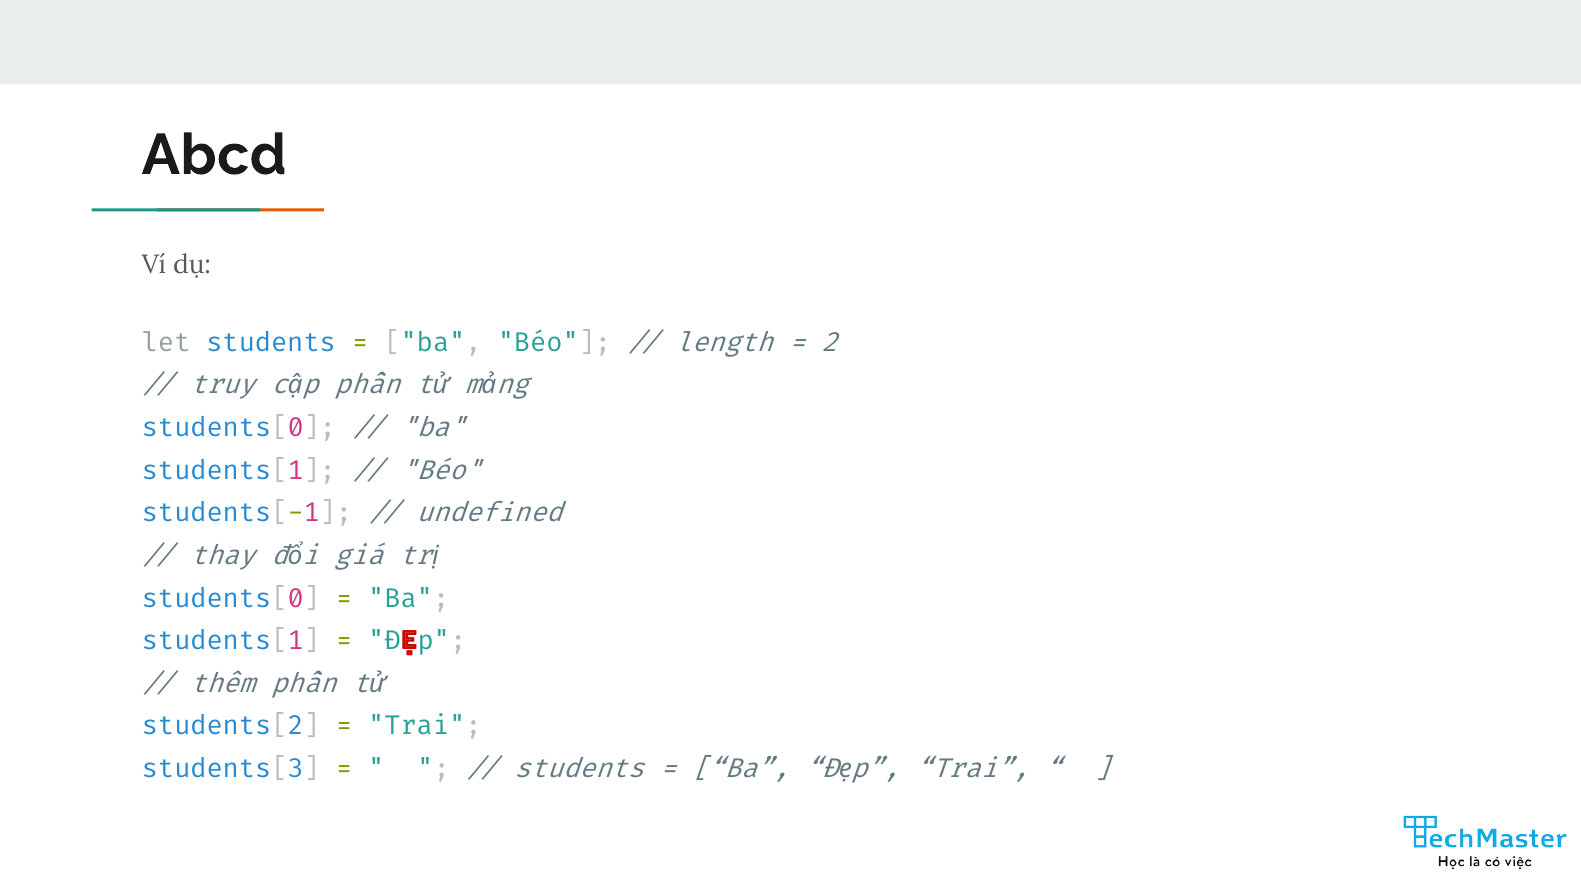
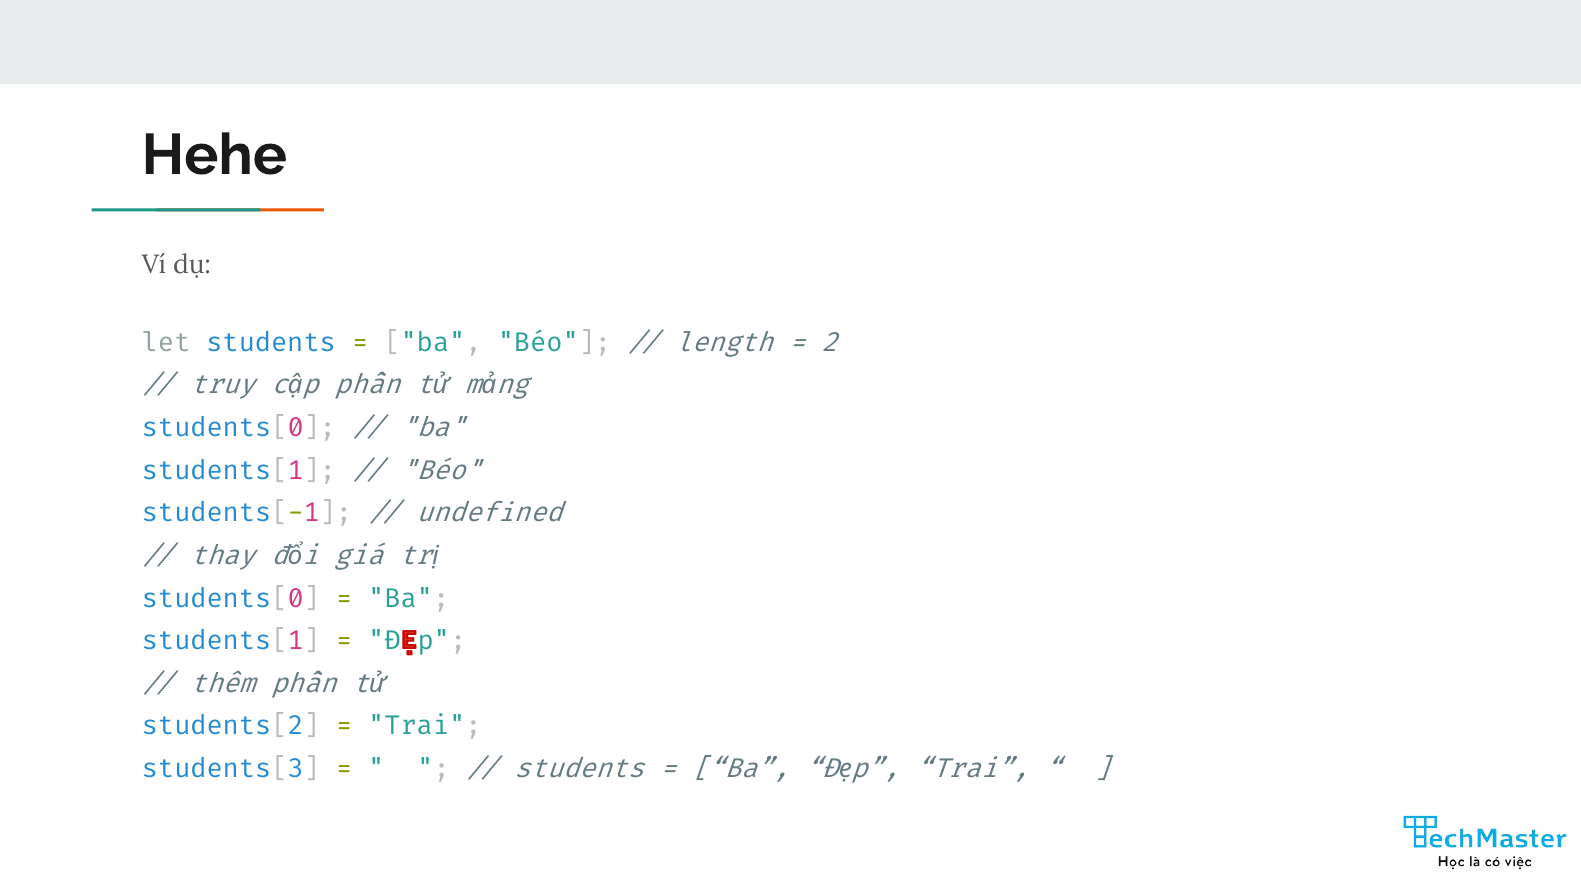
Abcd: Abcd -> Hehe
